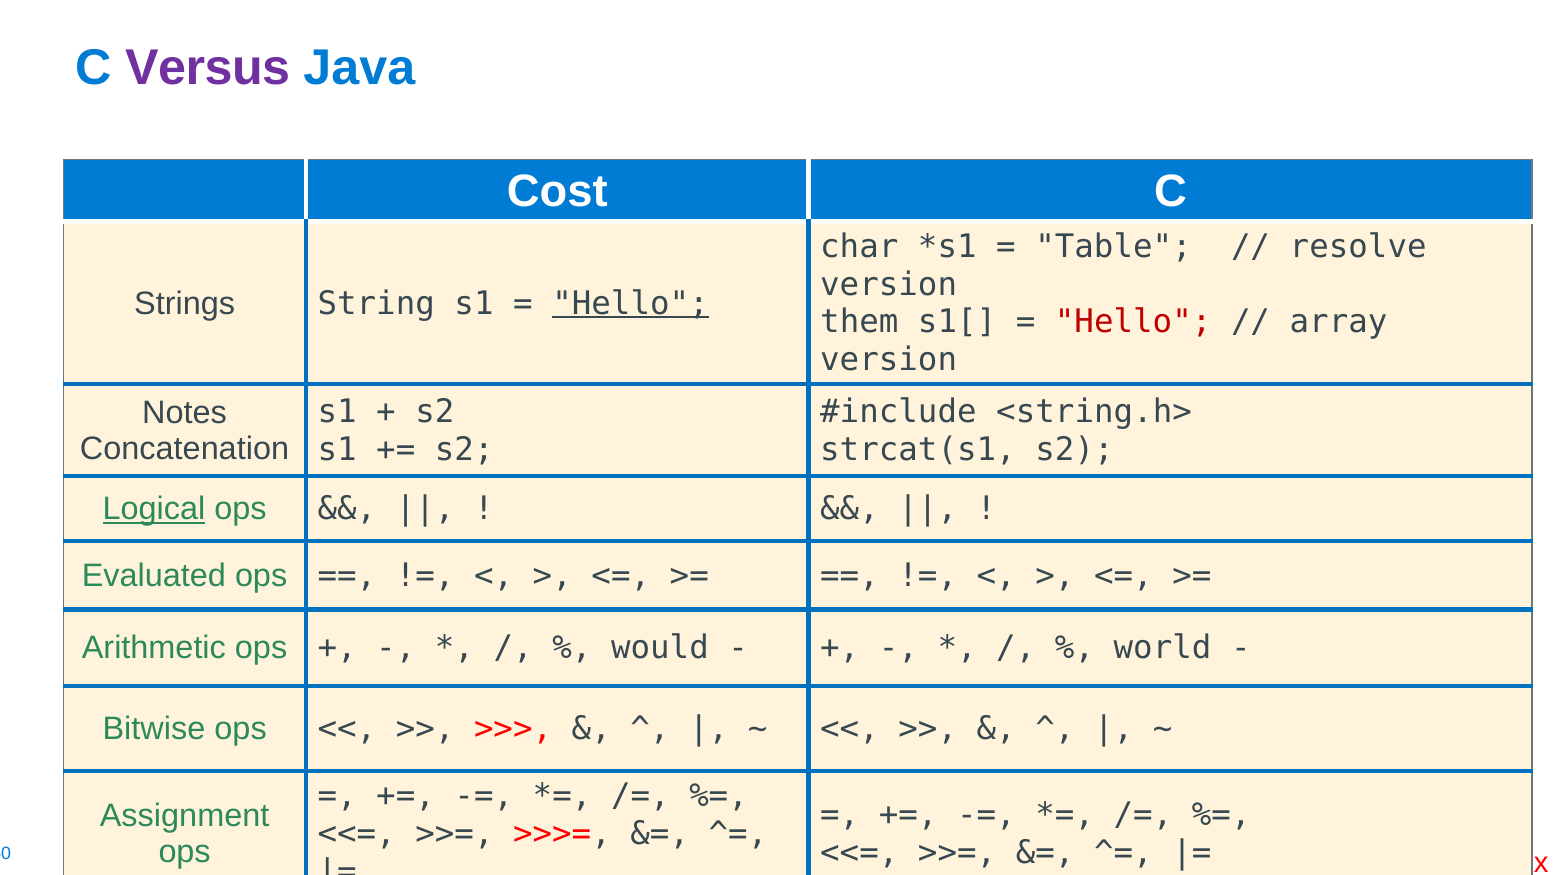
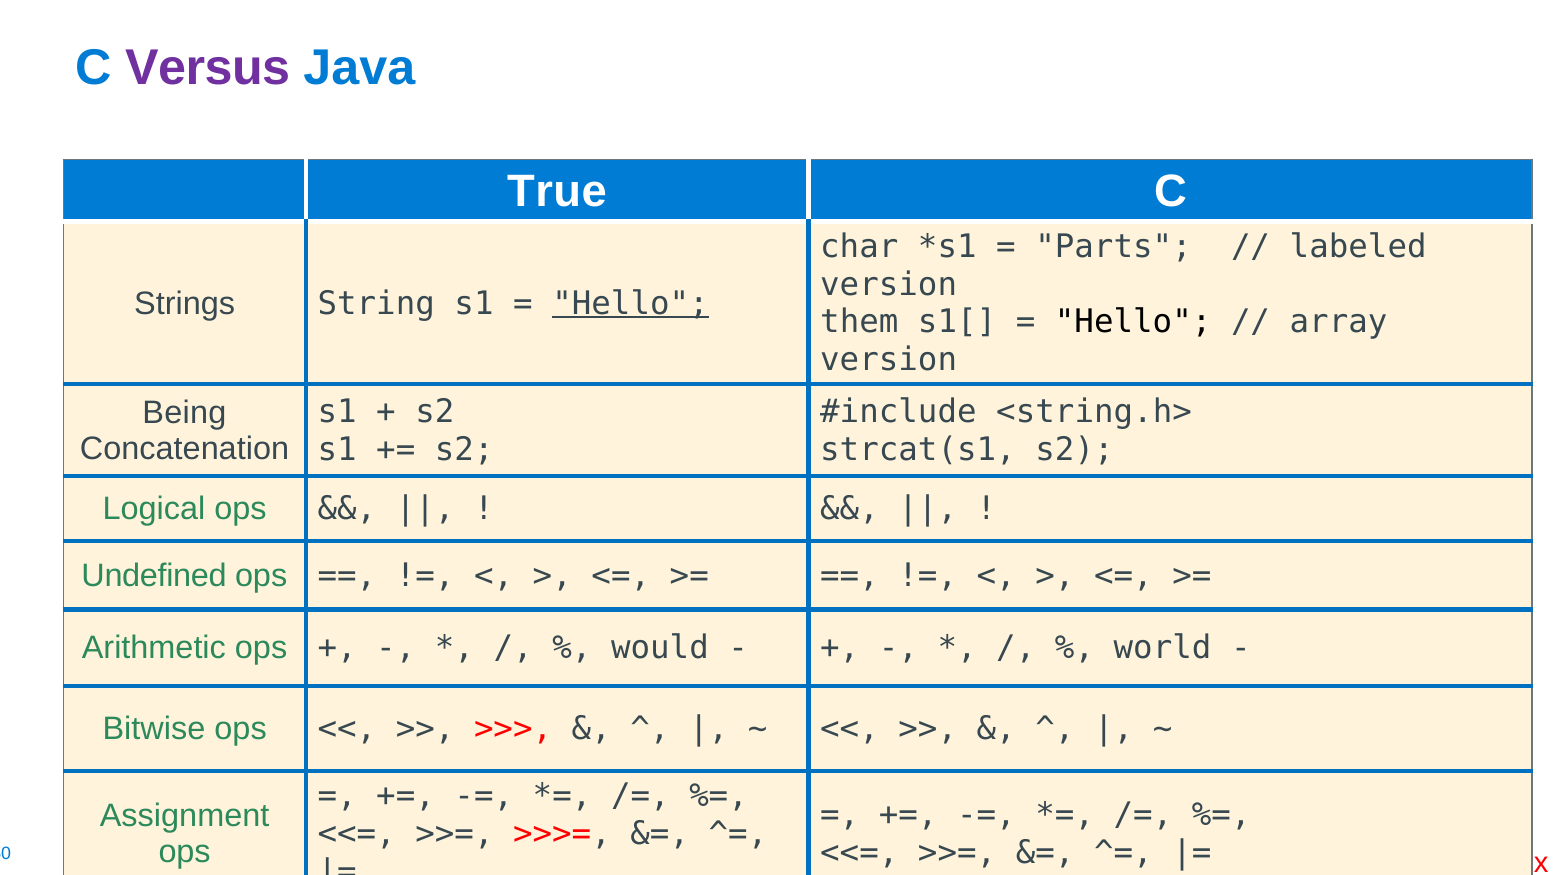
Cost: Cost -> True
Table: Table -> Parts
resolve: resolve -> labeled
Hello at (1133, 322) colour: red -> black
Notes: Notes -> Being
Logical underline: present -> none
Evaluated: Evaluated -> Undefined
